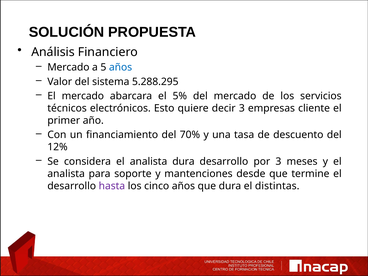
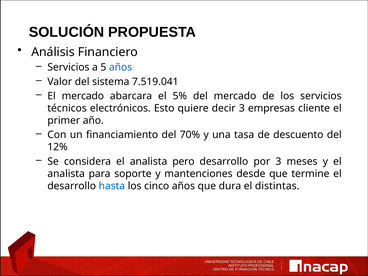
Mercado at (68, 67): Mercado -> Servicios
5.288.295: 5.288.295 -> 7.519.041
analista dura: dura -> pero
hasta colour: purple -> blue
